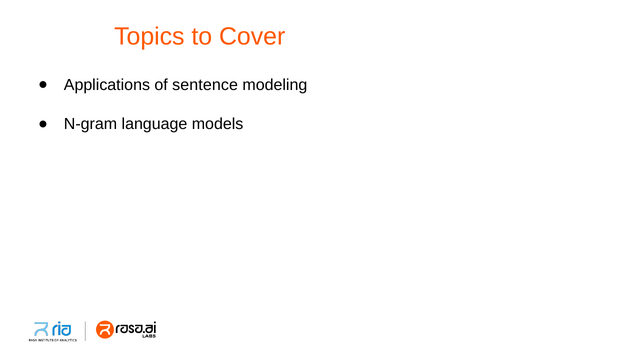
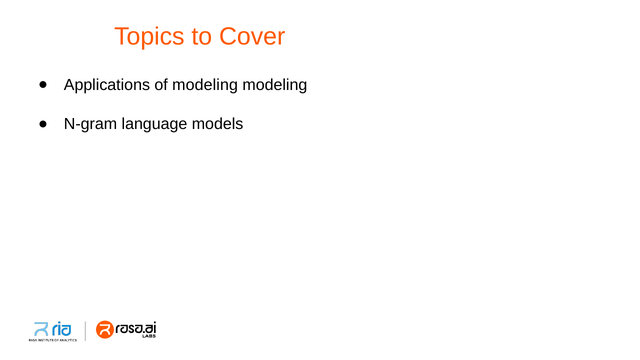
of sentence: sentence -> modeling
